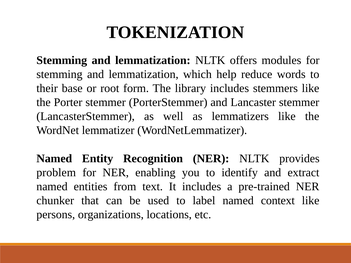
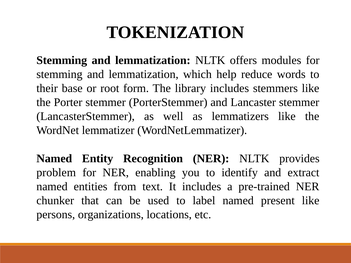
context: context -> present
